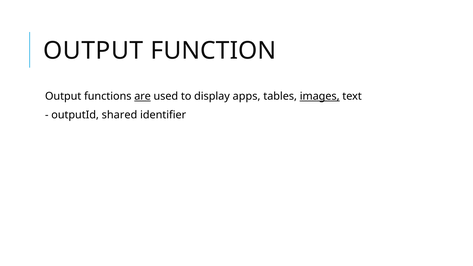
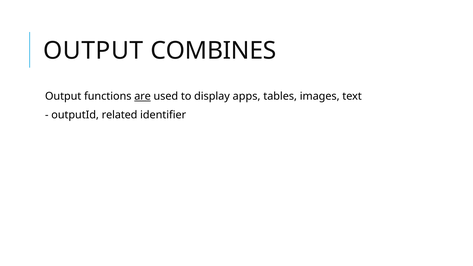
FUNCTION: FUNCTION -> COMBINES
images underline: present -> none
shared: shared -> related
